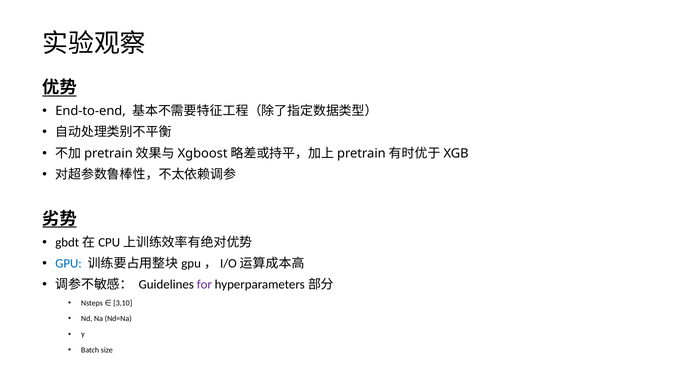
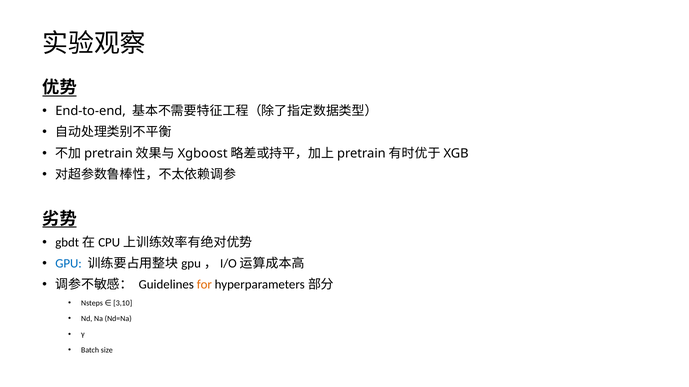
for colour: purple -> orange
